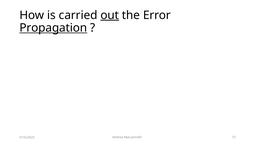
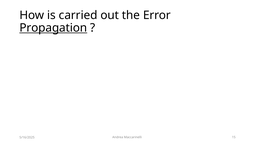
out underline: present -> none
